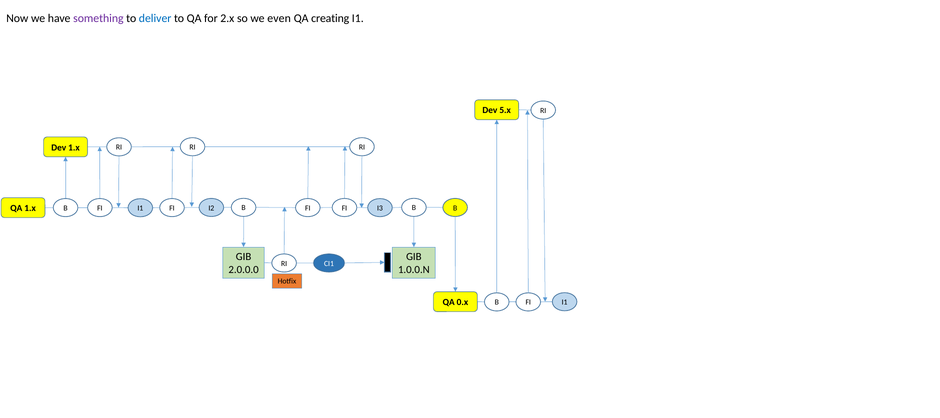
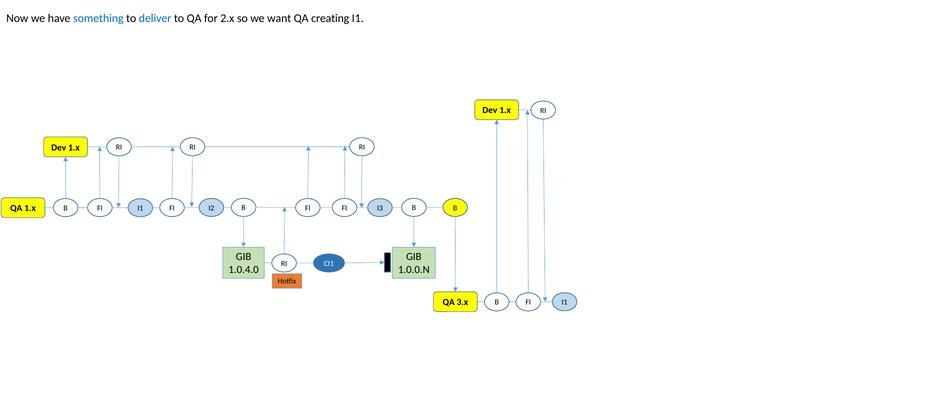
something colour: purple -> blue
even: even -> want
5.x at (505, 110): 5.x -> 1.x
2.0.0.0: 2.0.0.0 -> 1.0.4.0
0.x: 0.x -> 3.x
